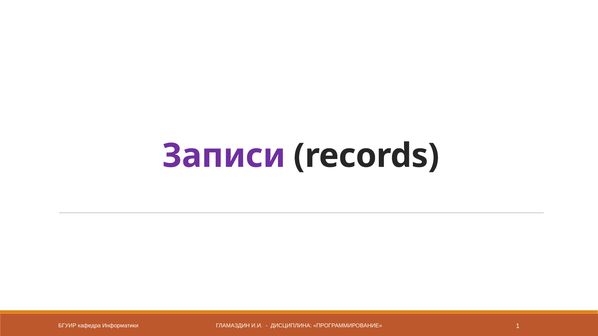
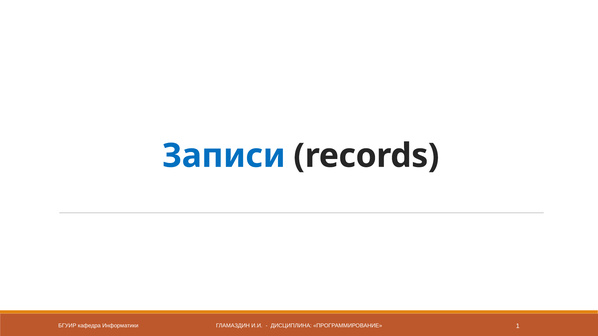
Записи colour: purple -> blue
